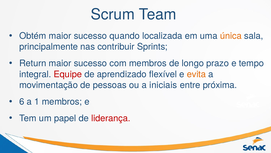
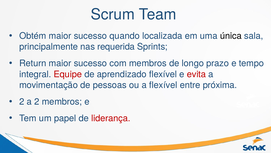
única colour: orange -> black
contribuir: contribuir -> requerida
evita colour: orange -> red
a iniciais: iniciais -> flexível
6 at (22, 101): 6 -> 2
a 1: 1 -> 2
